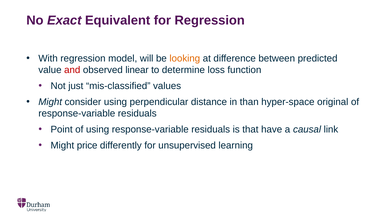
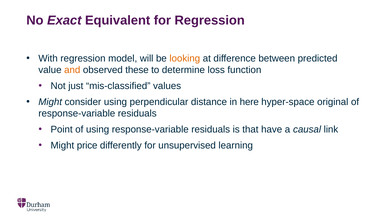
and colour: red -> orange
linear: linear -> these
than: than -> here
